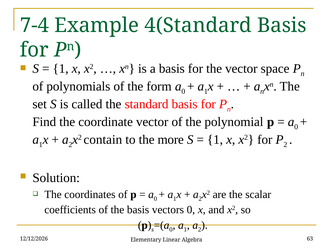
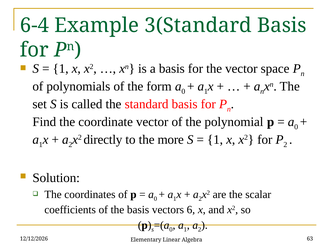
7-4: 7-4 -> 6-4
4(Standard: 4(Standard -> 3(Standard
contain: contain -> directly
vectors 0: 0 -> 6
